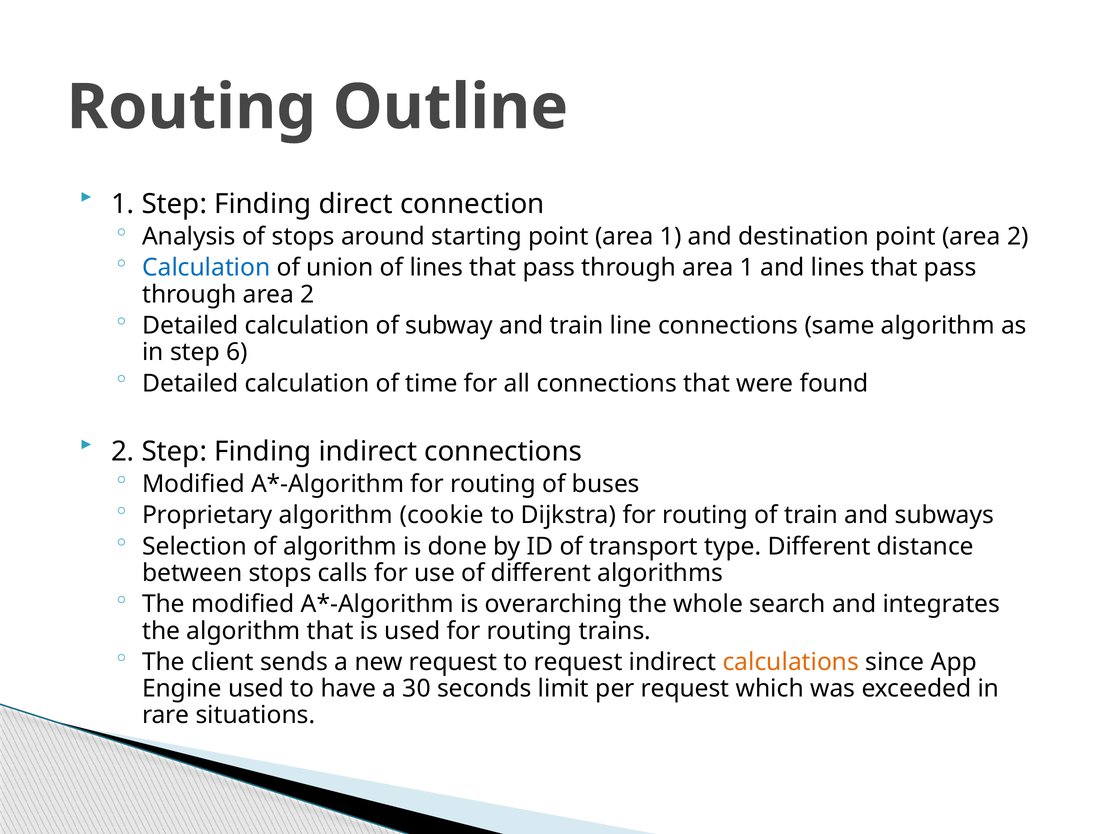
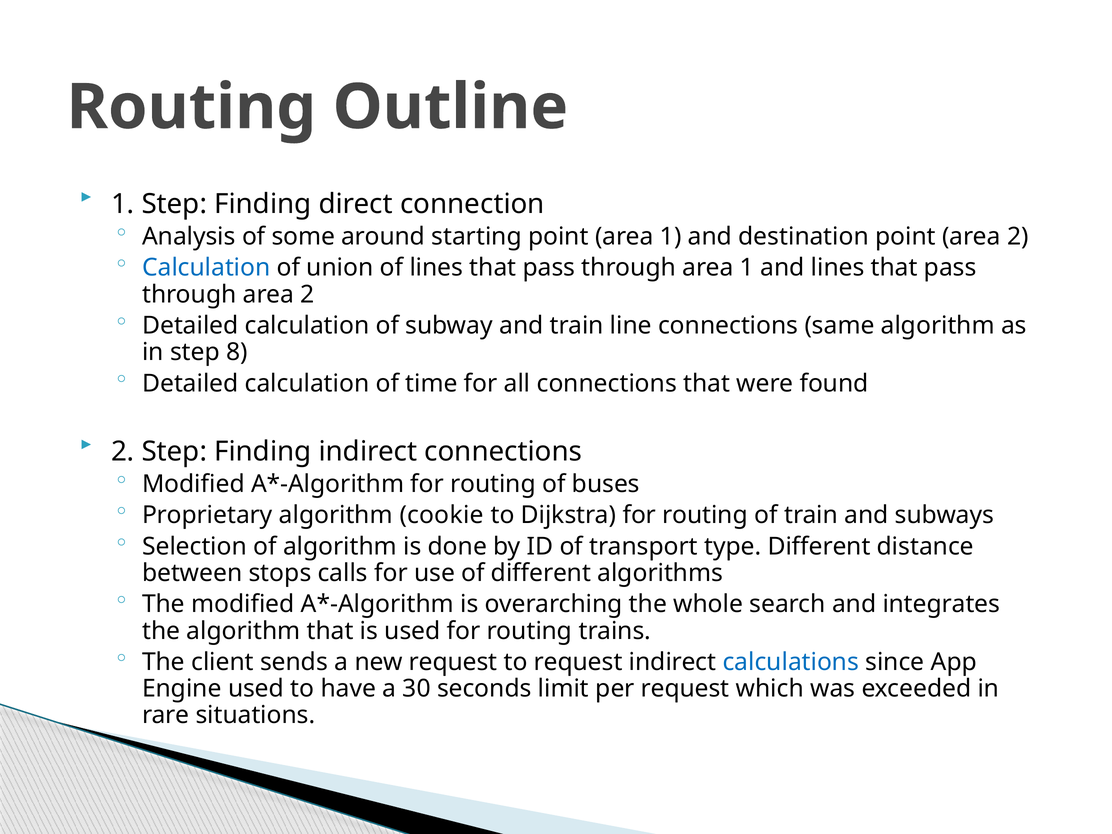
of stops: stops -> some
6: 6 -> 8
calculations colour: orange -> blue
